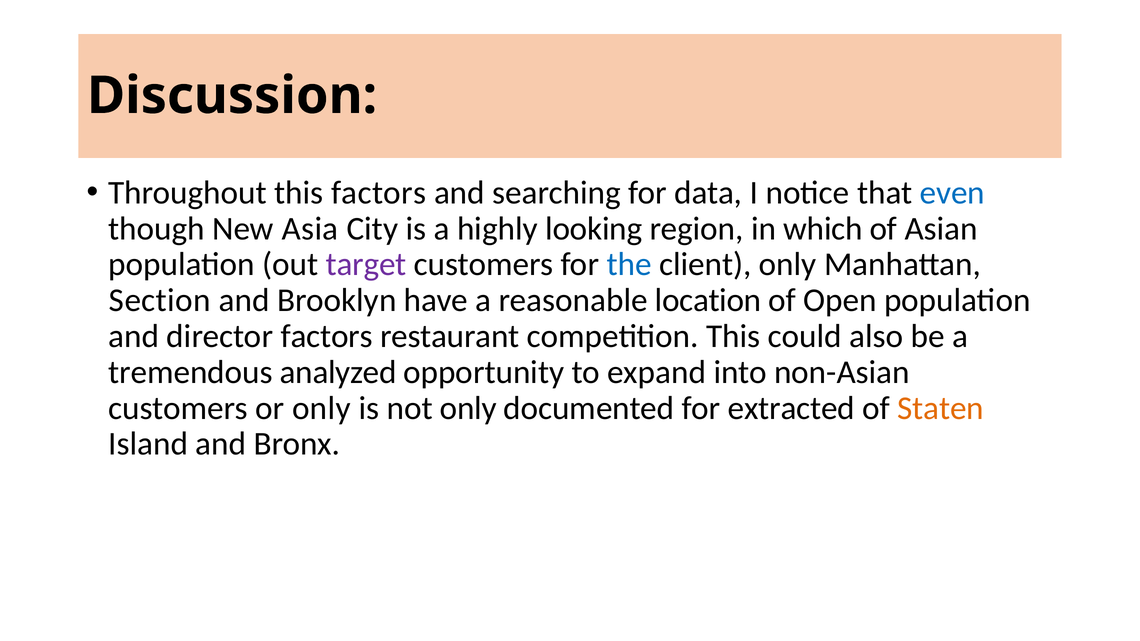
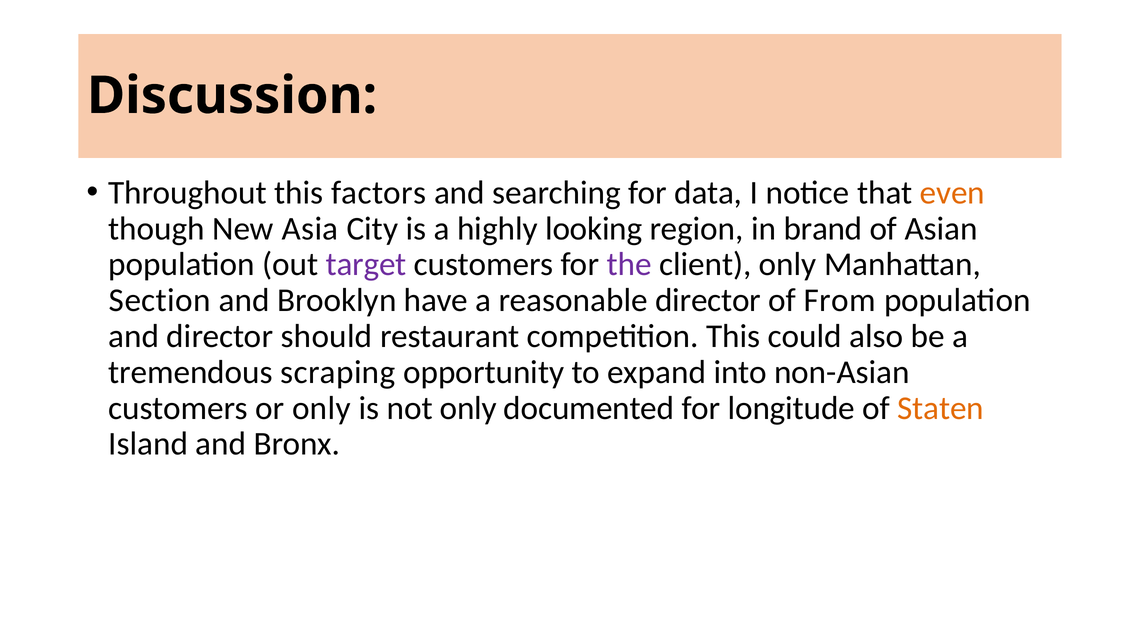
even colour: blue -> orange
which: which -> brand
the colour: blue -> purple
reasonable location: location -> director
Open: Open -> From
director factors: factors -> should
analyzed: analyzed -> scraping
extracted: extracted -> longitude
